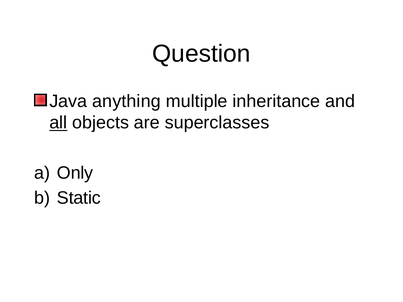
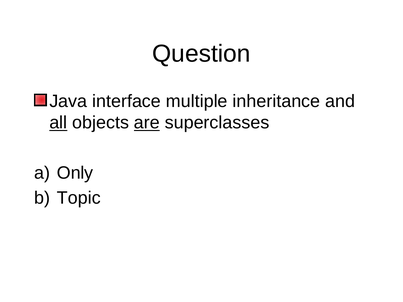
anything: anything -> interface
are underline: none -> present
Static: Static -> Topic
